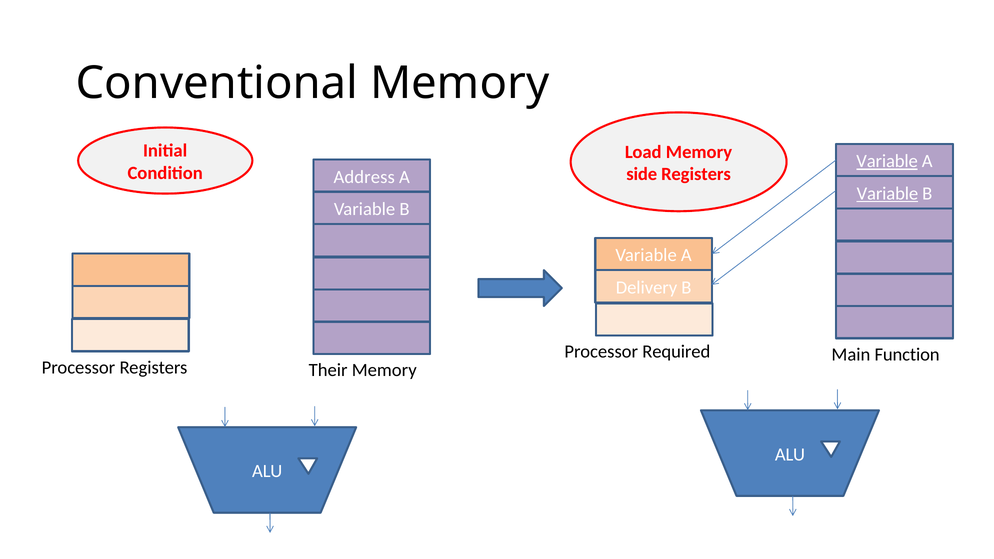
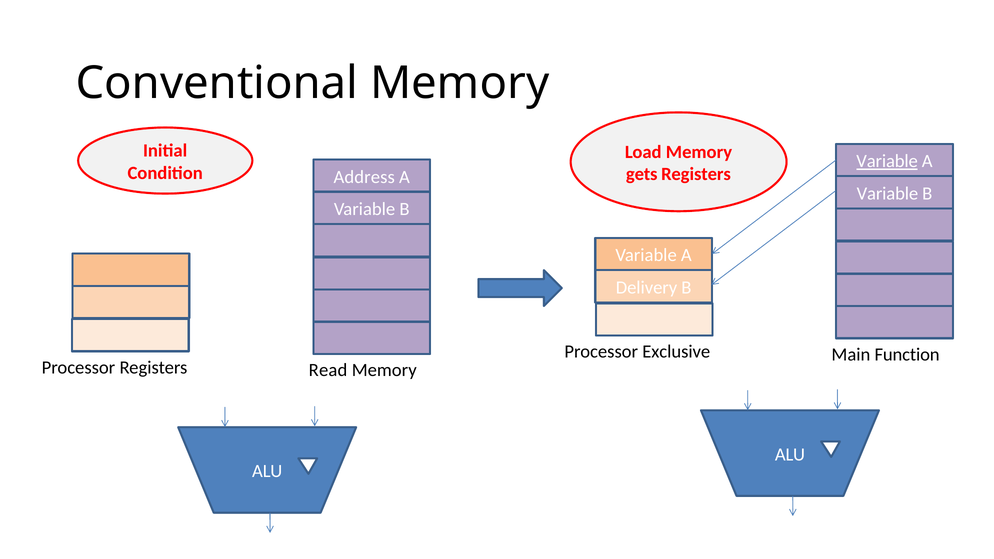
side: side -> gets
Variable at (887, 194) underline: present -> none
Required: Required -> Exclusive
Their: Their -> Read
